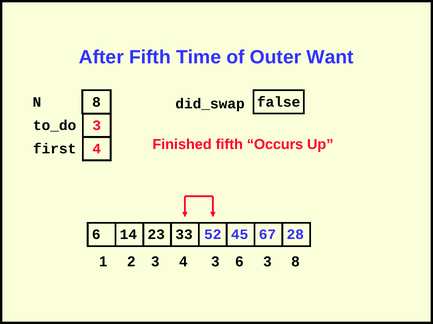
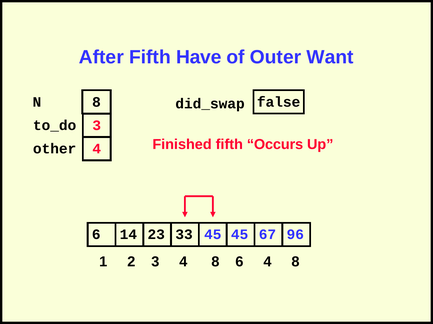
Time: Time -> Have
first: first -> other
33 52: 52 -> 45
28: 28 -> 96
3 4 3: 3 -> 8
6 3: 3 -> 4
